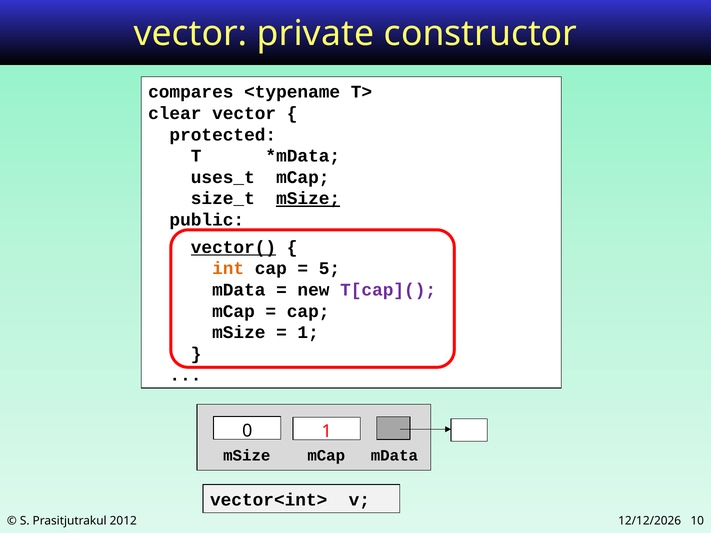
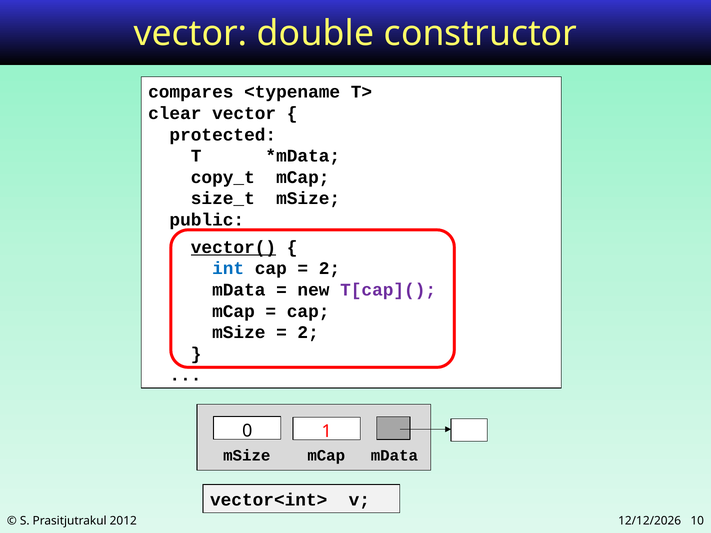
private: private -> double
uses_t: uses_t -> copy_t
mSize at (308, 199) underline: present -> none
int colour: orange -> blue
5 at (329, 269): 5 -> 2
1 at (308, 333): 1 -> 2
